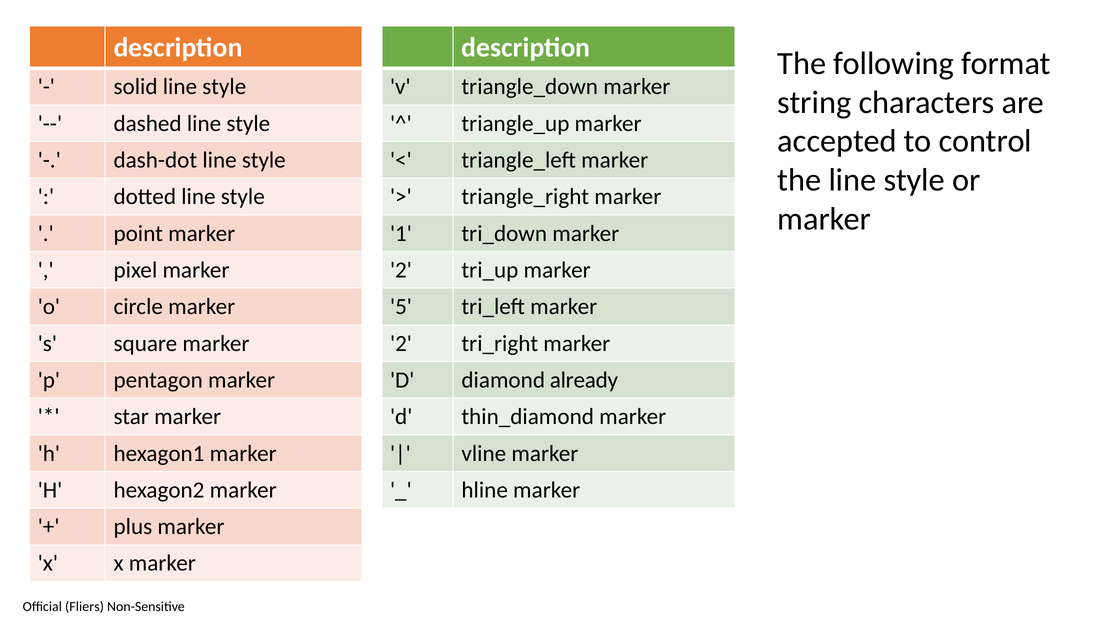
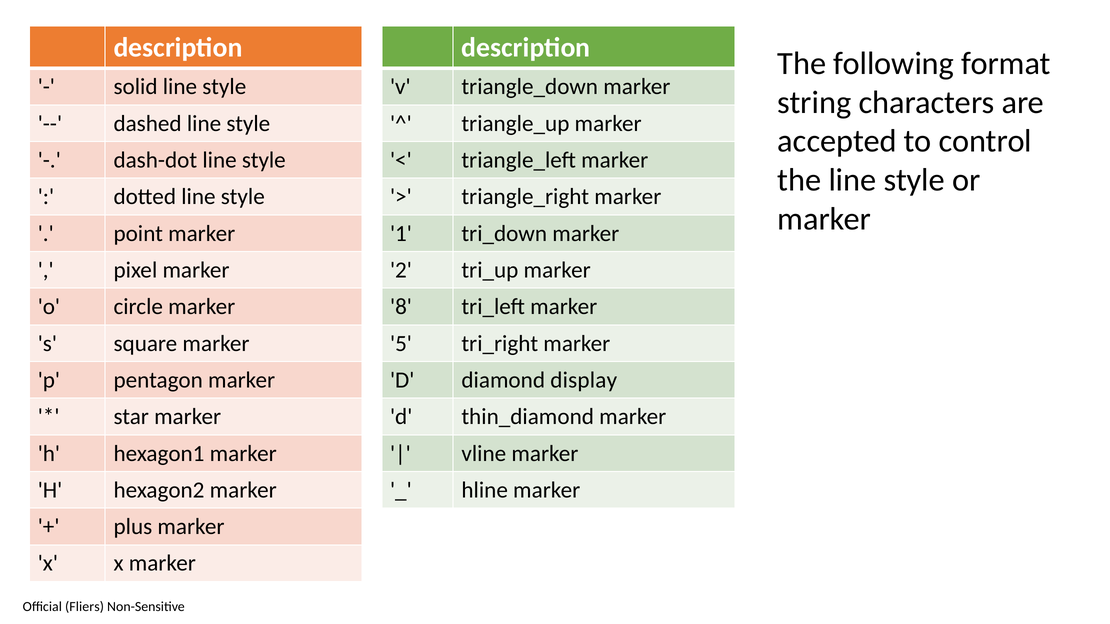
5: 5 -> 8
2 at (401, 344): 2 -> 5
already: already -> display
